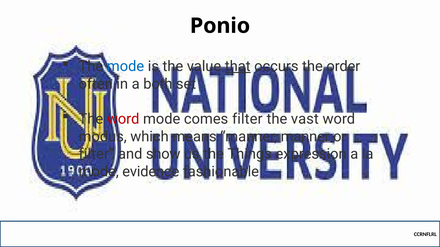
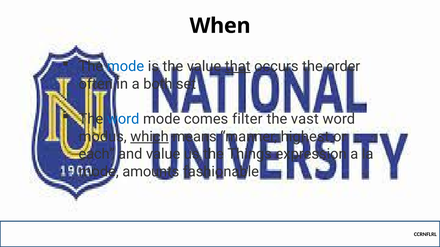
Ponio: Ponio -> When
word at (123, 119) colour: red -> blue
which underline: none -> present
manner manner: manner -> highest
filter at (96, 154): filter -> each
and show: show -> value
evidence: evidence -> amounts
